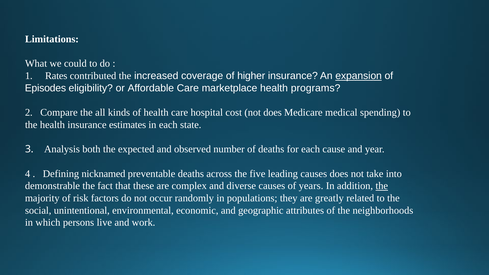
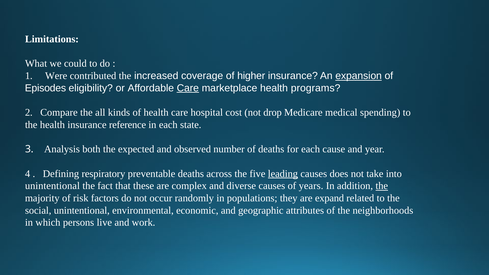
Rates: Rates -> Were
Care at (188, 88) underline: none -> present
not does: does -> drop
estimates: estimates -> reference
nicknamed: nicknamed -> respiratory
leading underline: none -> present
demonstrable at (52, 186): demonstrable -> unintentional
greatly: greatly -> expand
